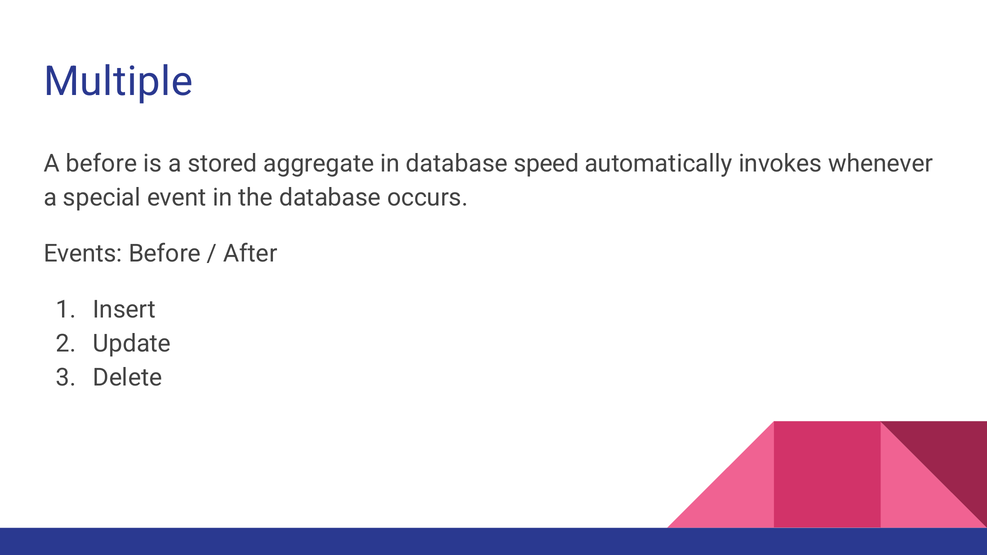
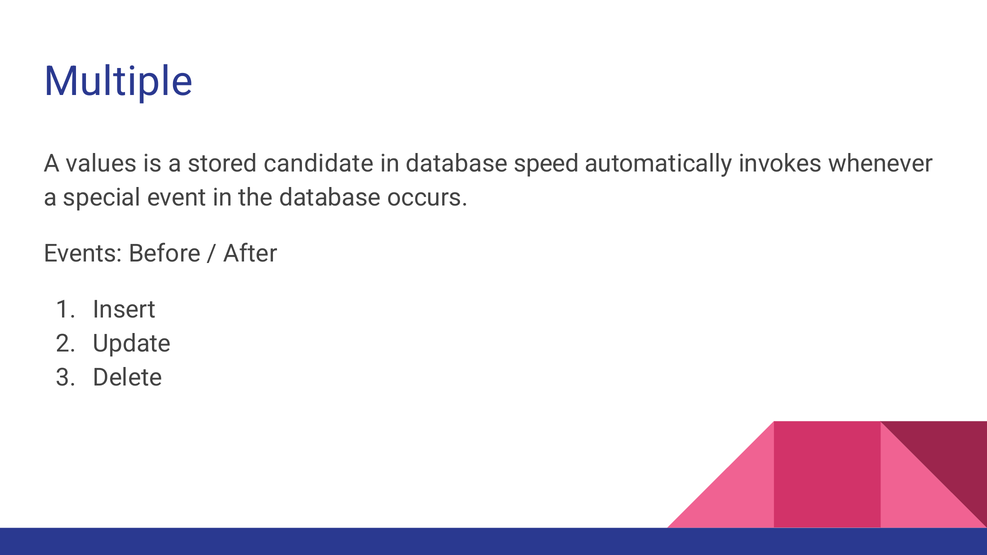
A before: before -> values
aggregate: aggregate -> candidate
